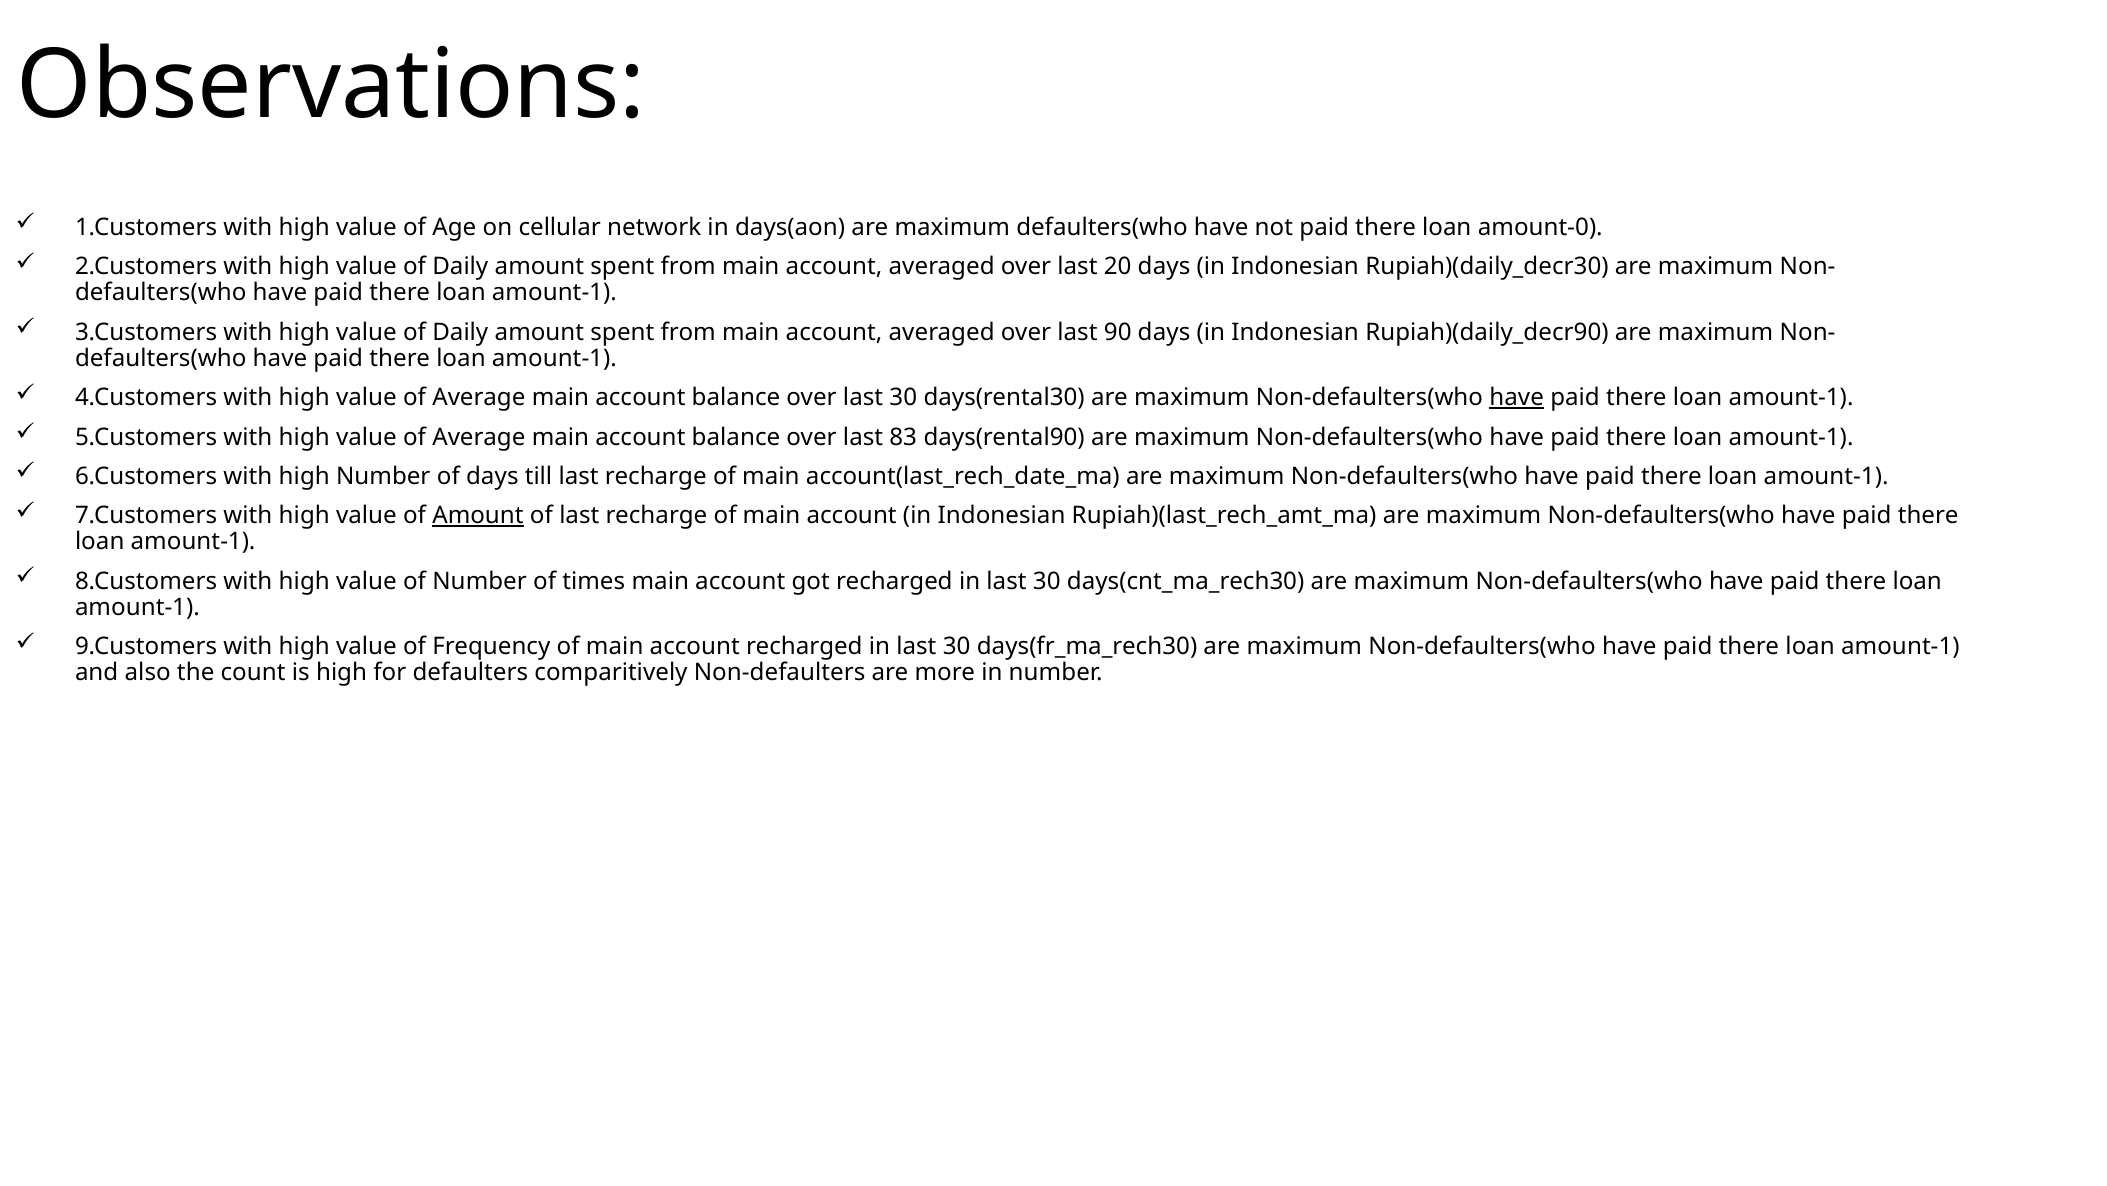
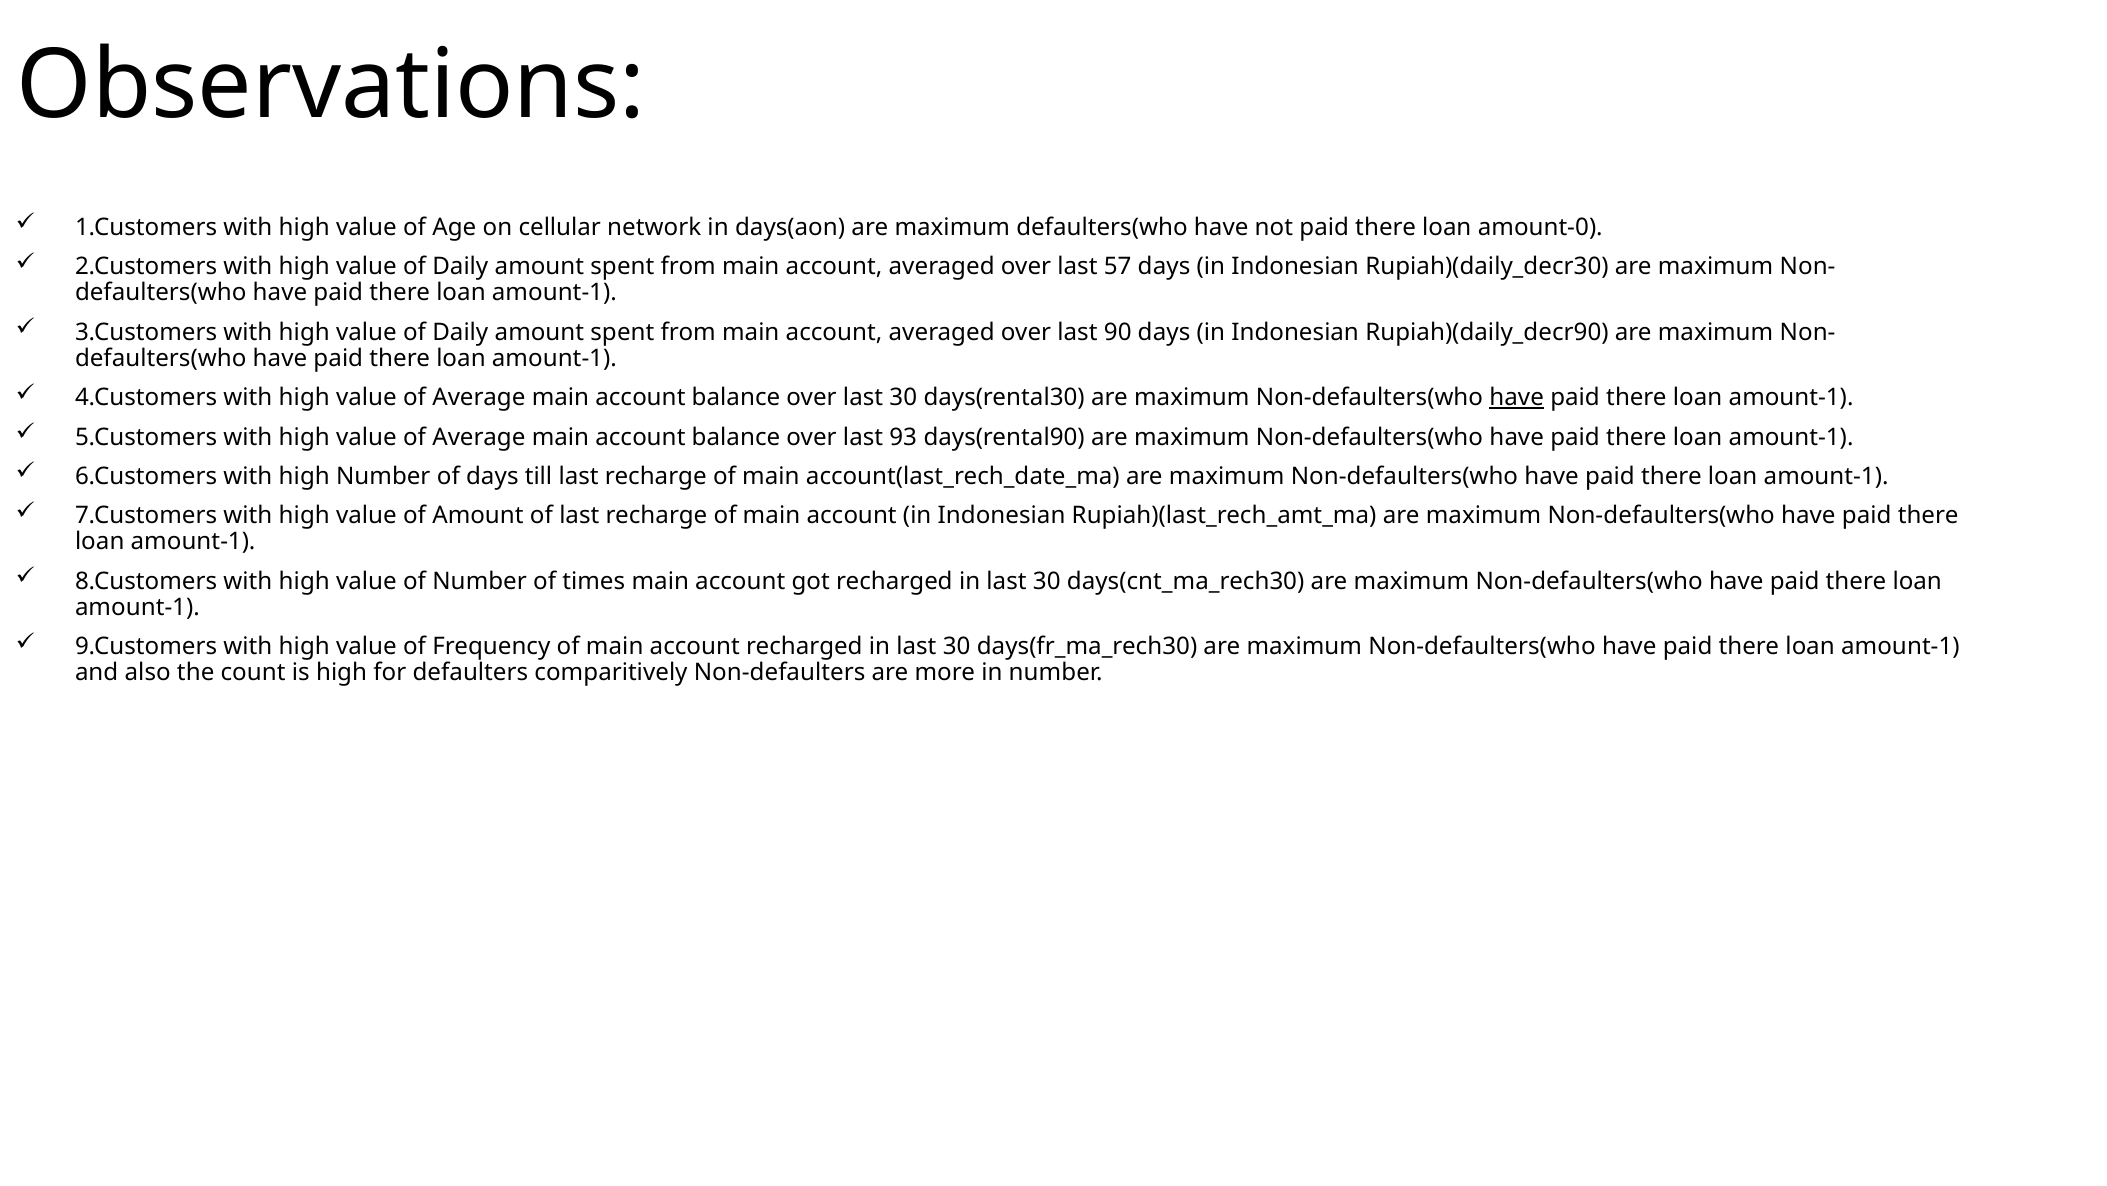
20: 20 -> 57
83: 83 -> 93
Amount at (478, 516) underline: present -> none
